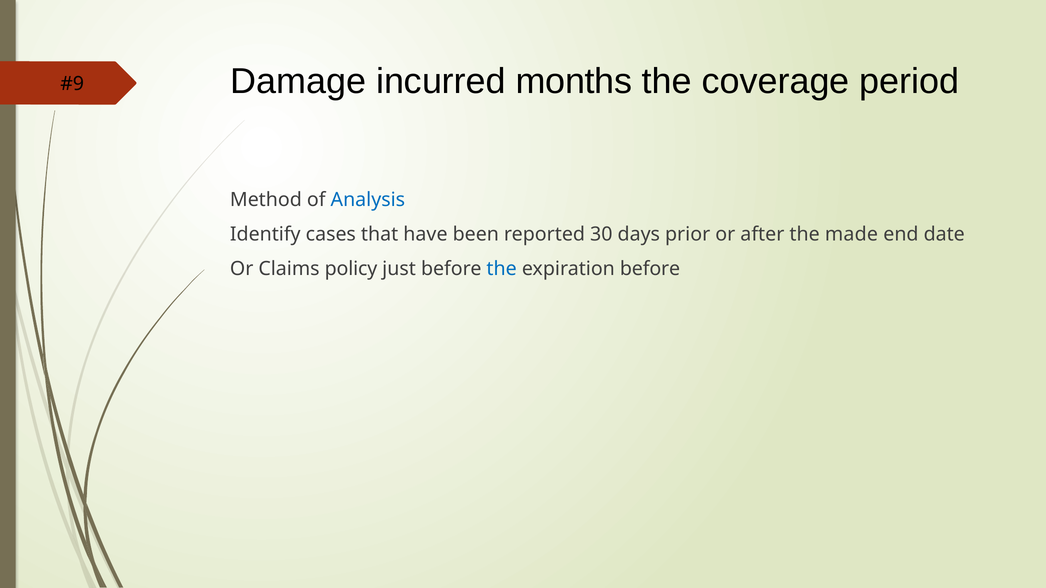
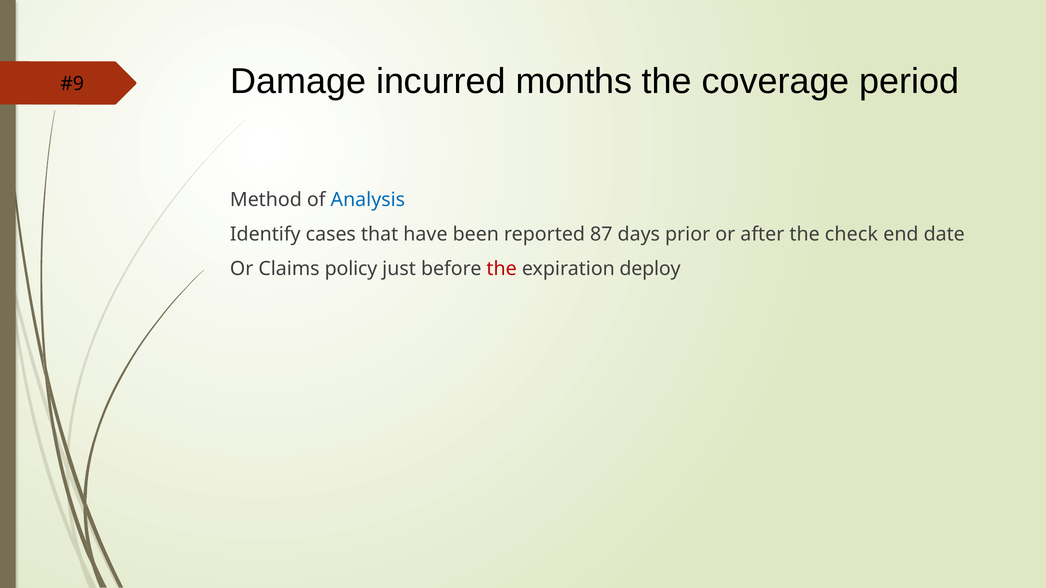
30: 30 -> 87
made: made -> check
the at (502, 269) colour: blue -> red
expiration before: before -> deploy
